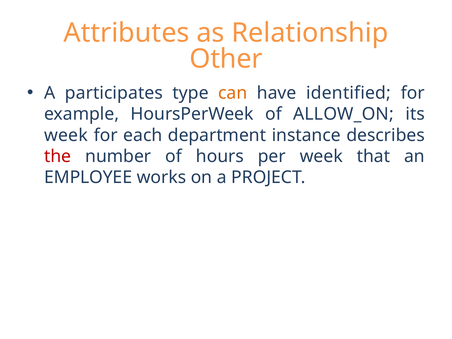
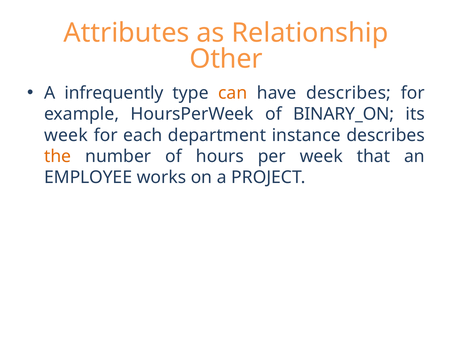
participates: participates -> infrequently
have identified: identified -> describes
ALLOW_ON: ALLOW_ON -> BINARY_ON
the colour: red -> orange
